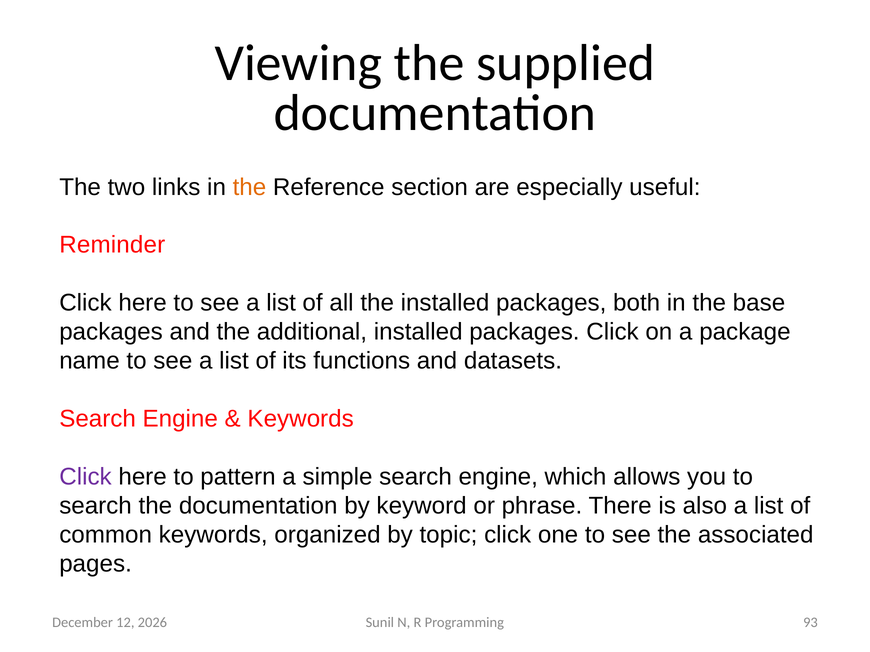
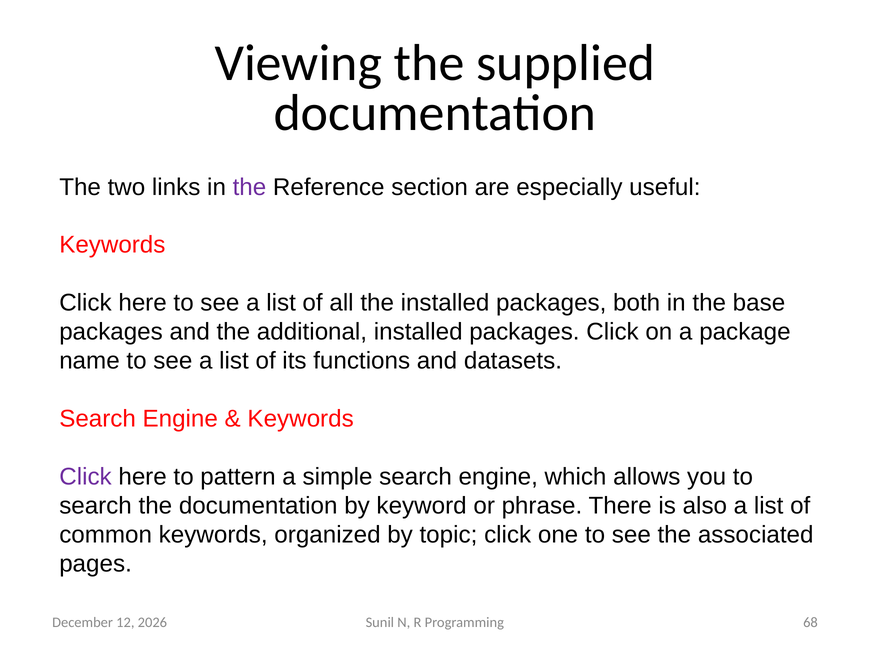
the at (249, 187) colour: orange -> purple
Reminder at (112, 245): Reminder -> Keywords
93: 93 -> 68
